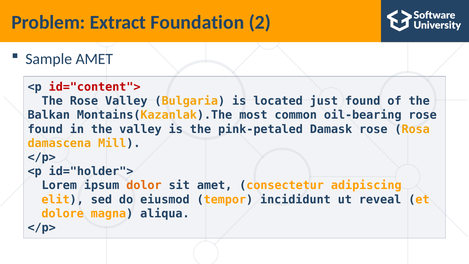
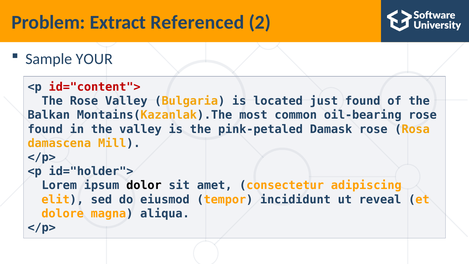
Foundation: Foundation -> Referenced
Sample AMET: AMET -> YOUR
dolor colour: orange -> black
